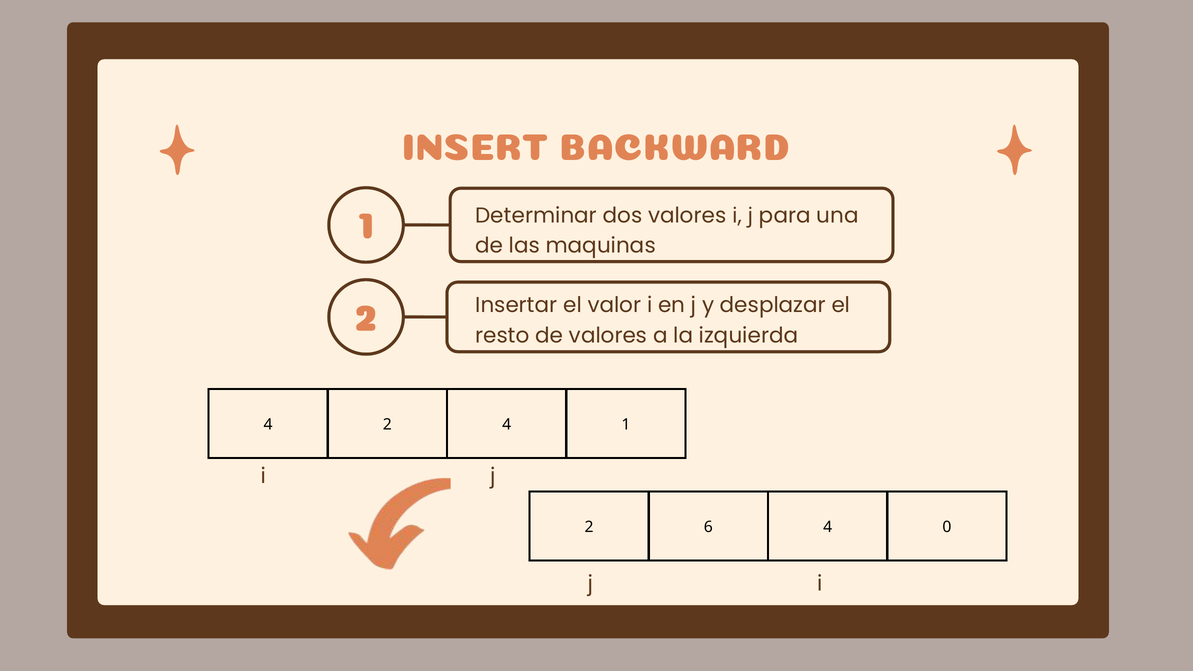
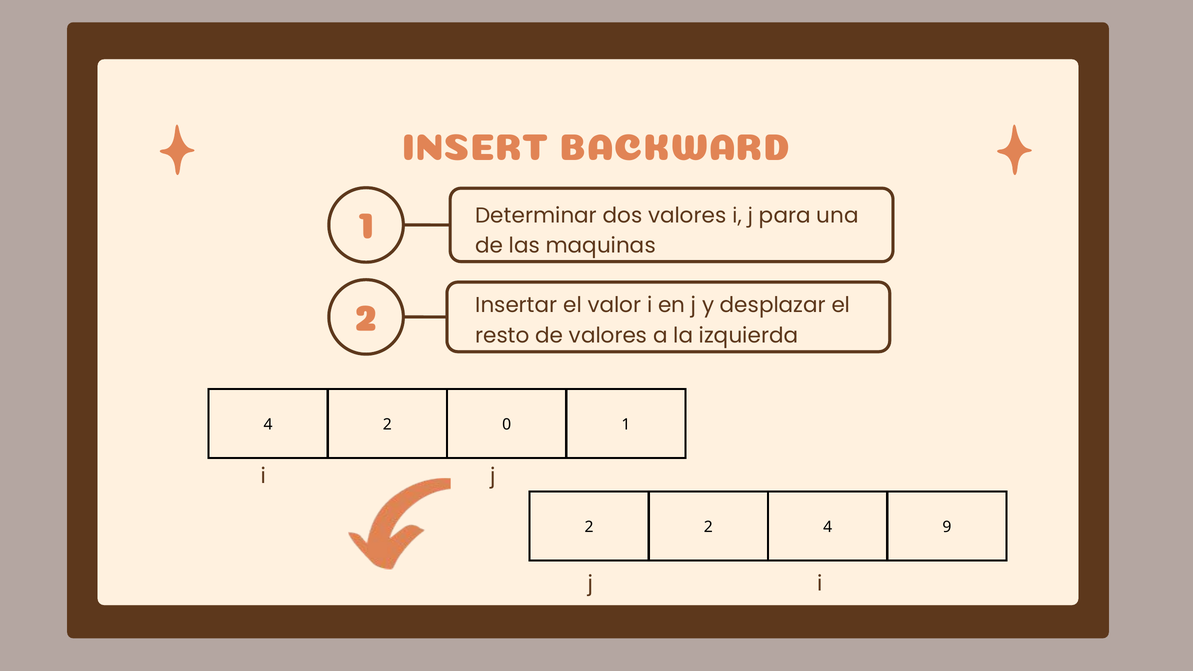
2 4: 4 -> 0
2 6: 6 -> 2
0: 0 -> 9
